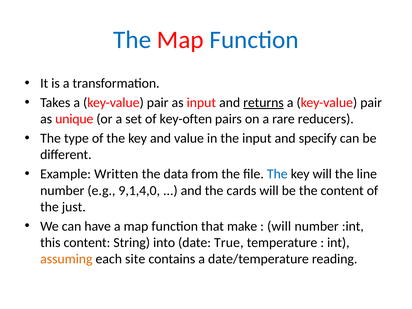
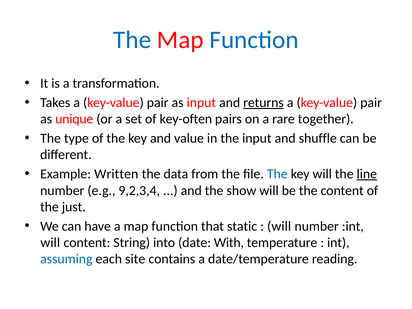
reducers: reducers -> together
specify: specify -> shuffle
line underline: none -> present
9,1,4,0: 9,1,4,0 -> 9,2,3,4
cards: cards -> show
make: make -> static
this at (50, 243): this -> will
True: True -> With
assuming colour: orange -> blue
